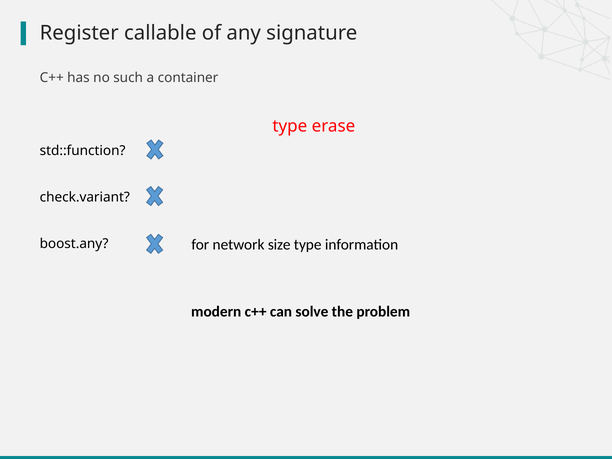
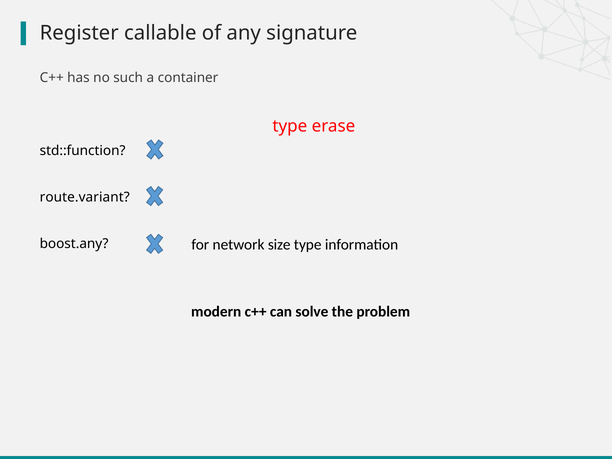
check.variant: check.variant -> route.variant
